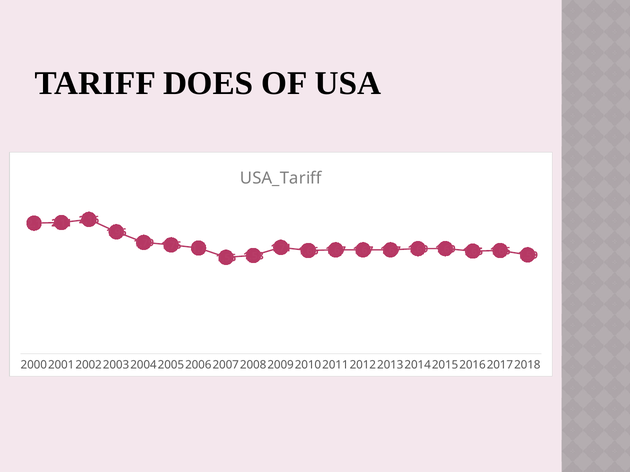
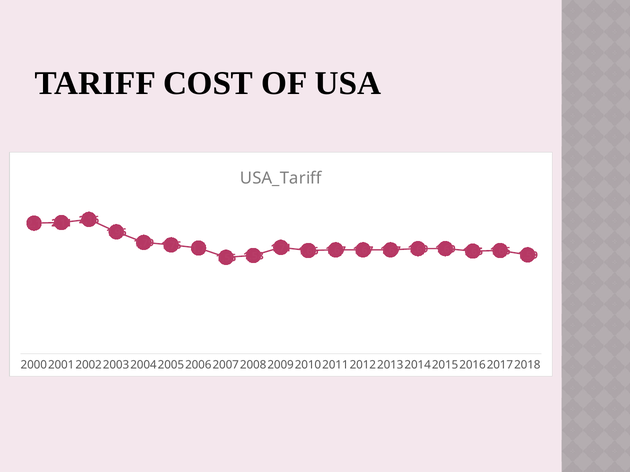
DOES: DOES -> COST
